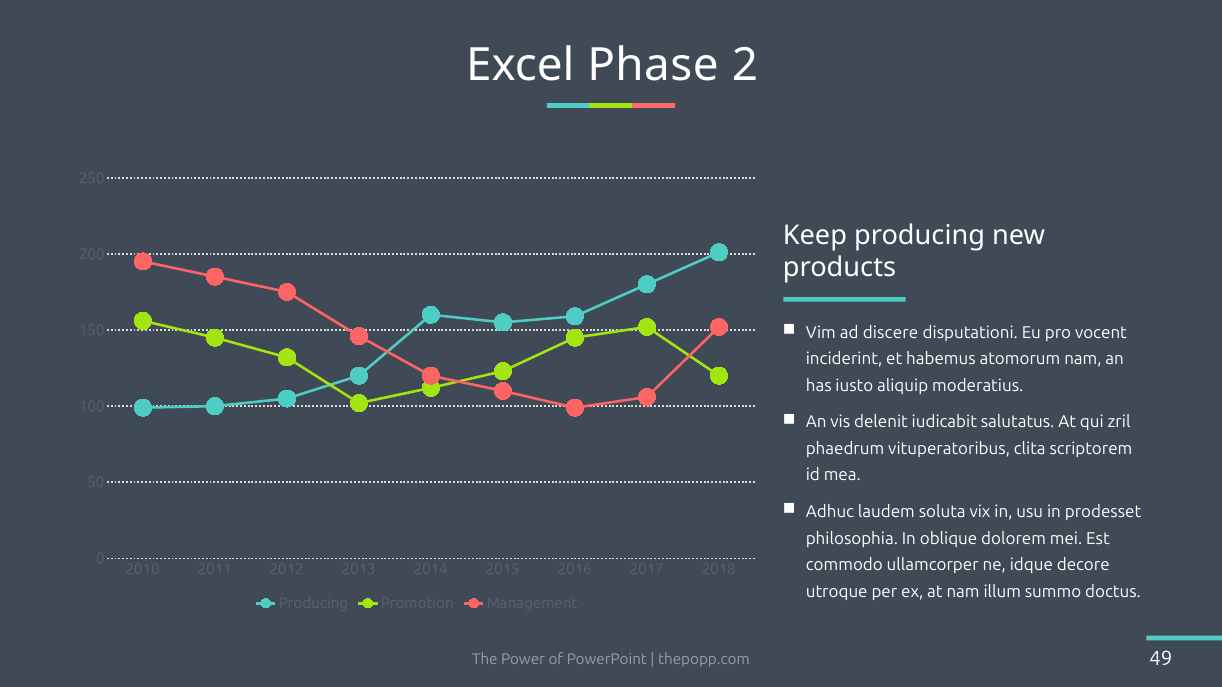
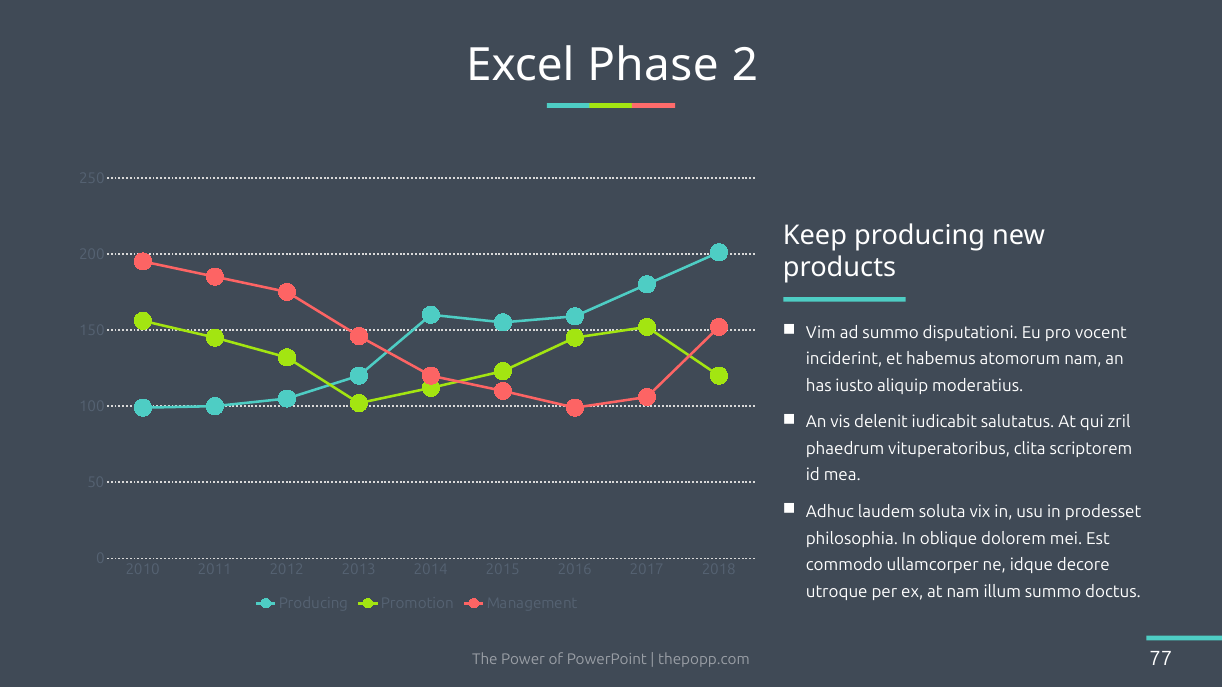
ad discere: discere -> summo
49: 49 -> 77
